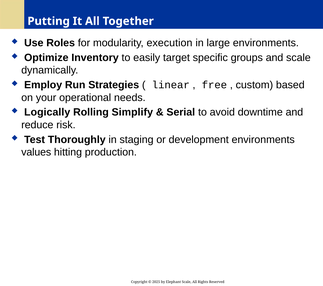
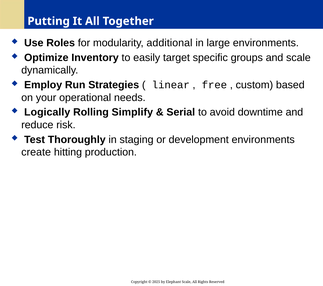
execution: execution -> additional
values: values -> create
